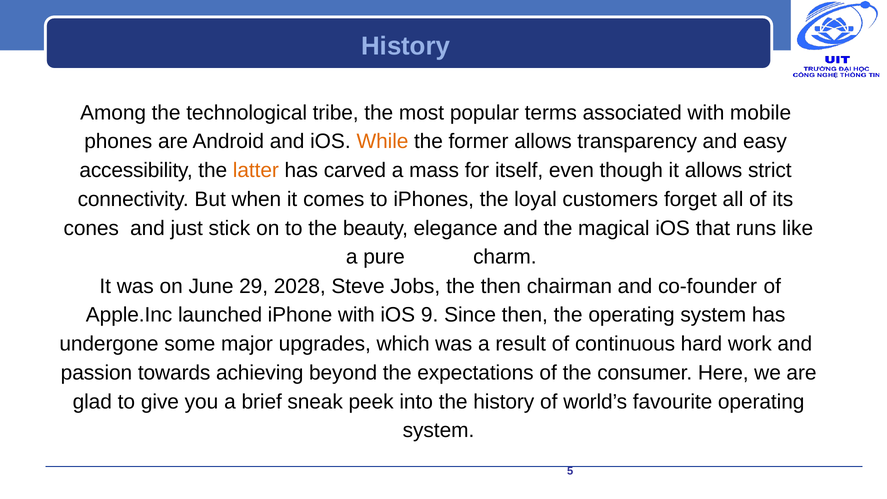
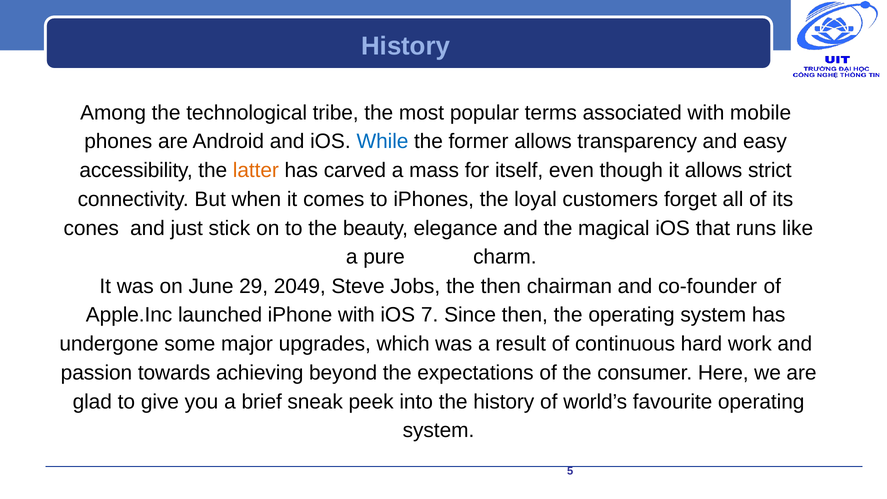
While colour: orange -> blue
2028: 2028 -> 2049
9: 9 -> 7
